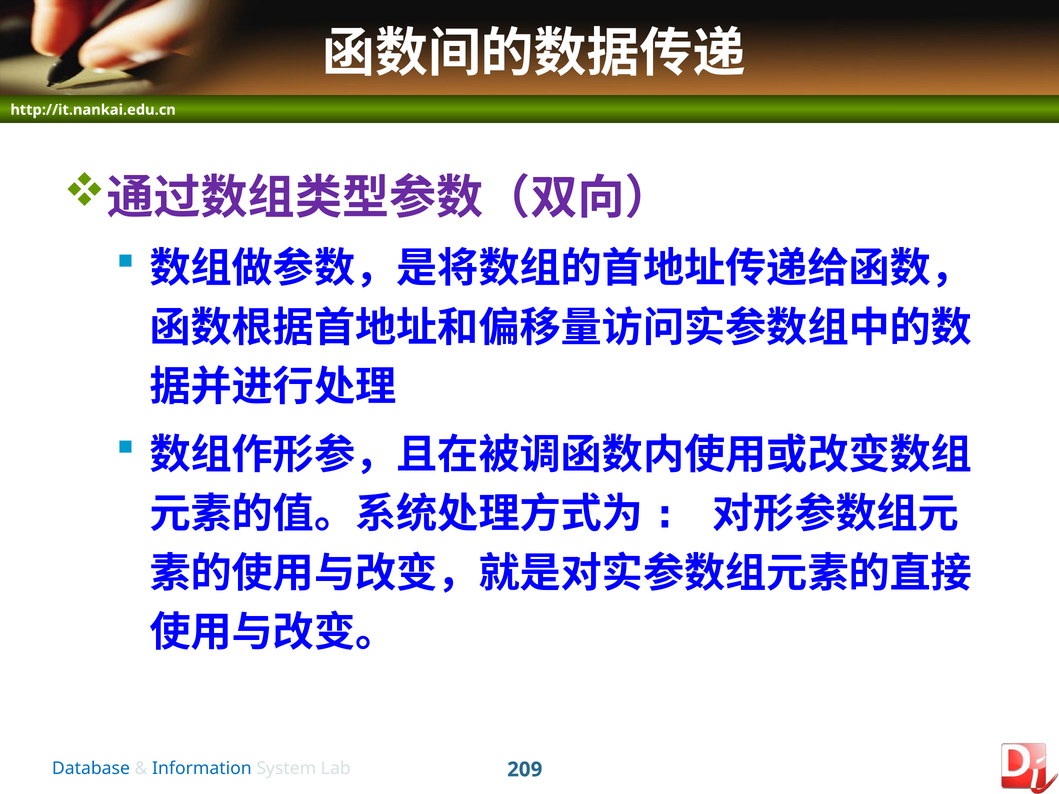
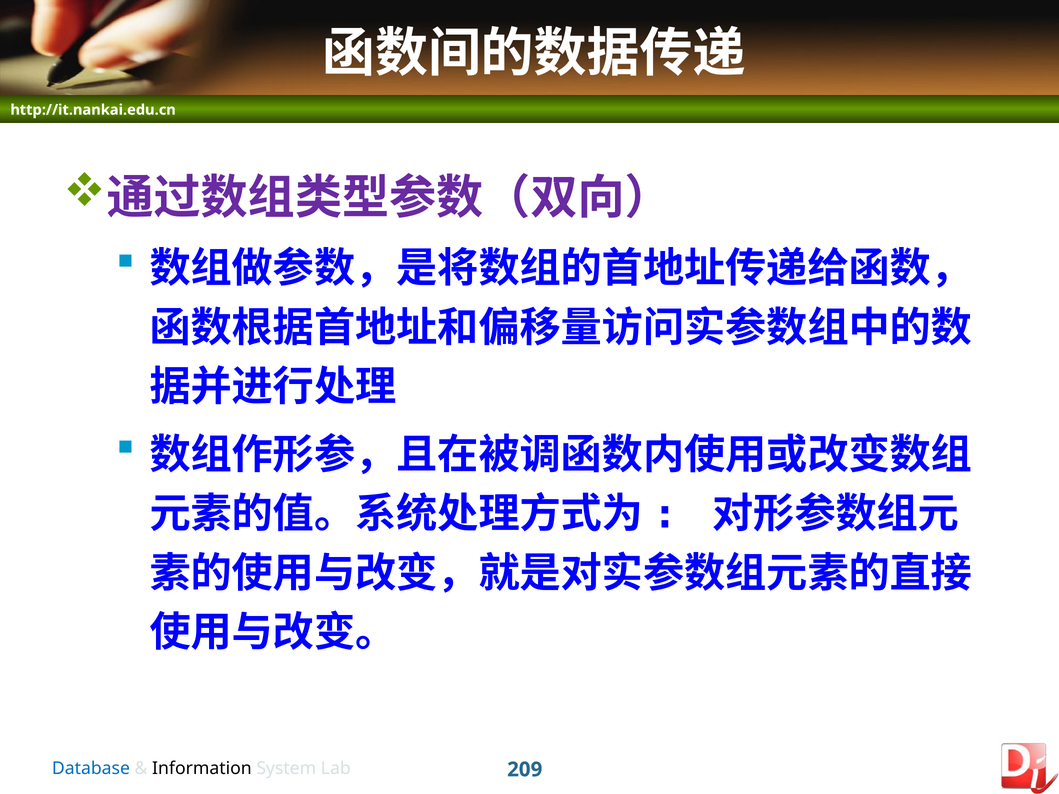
Information colour: blue -> black
